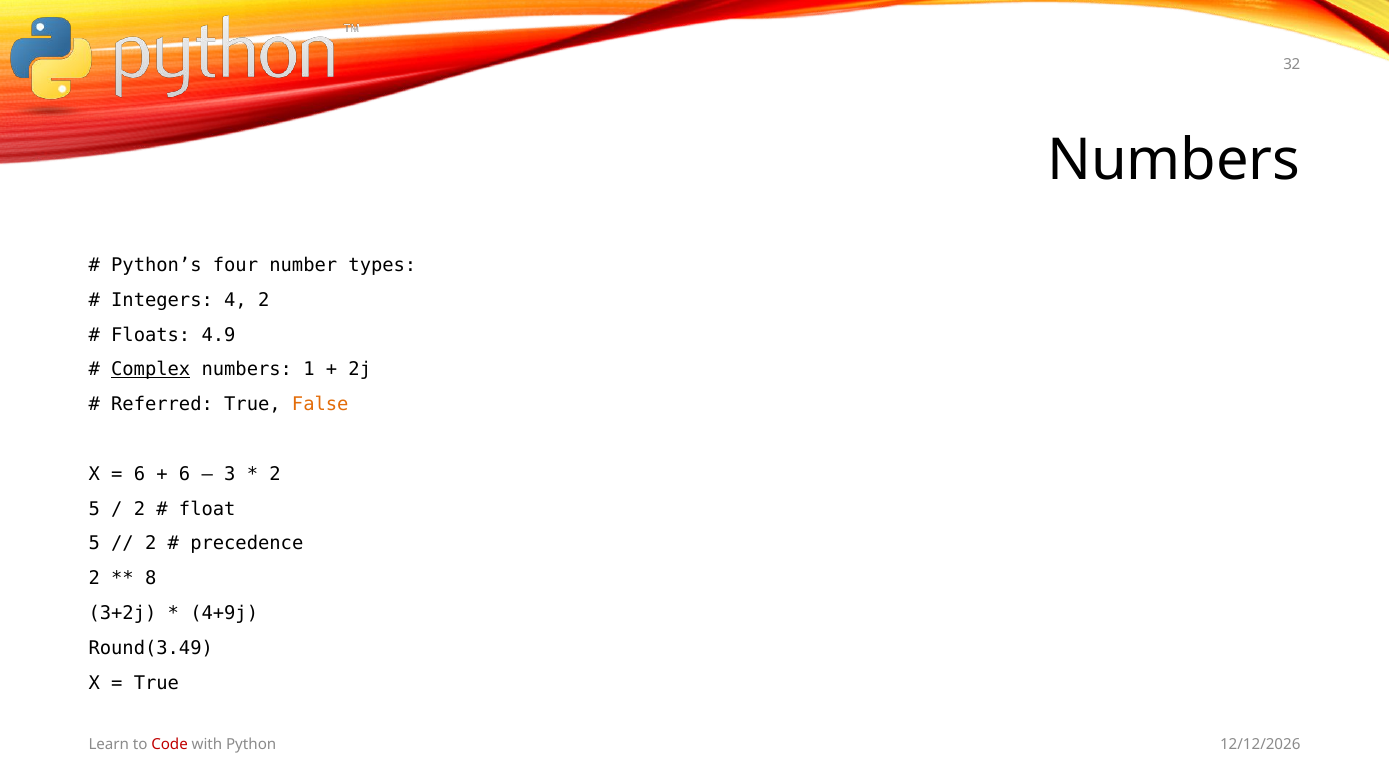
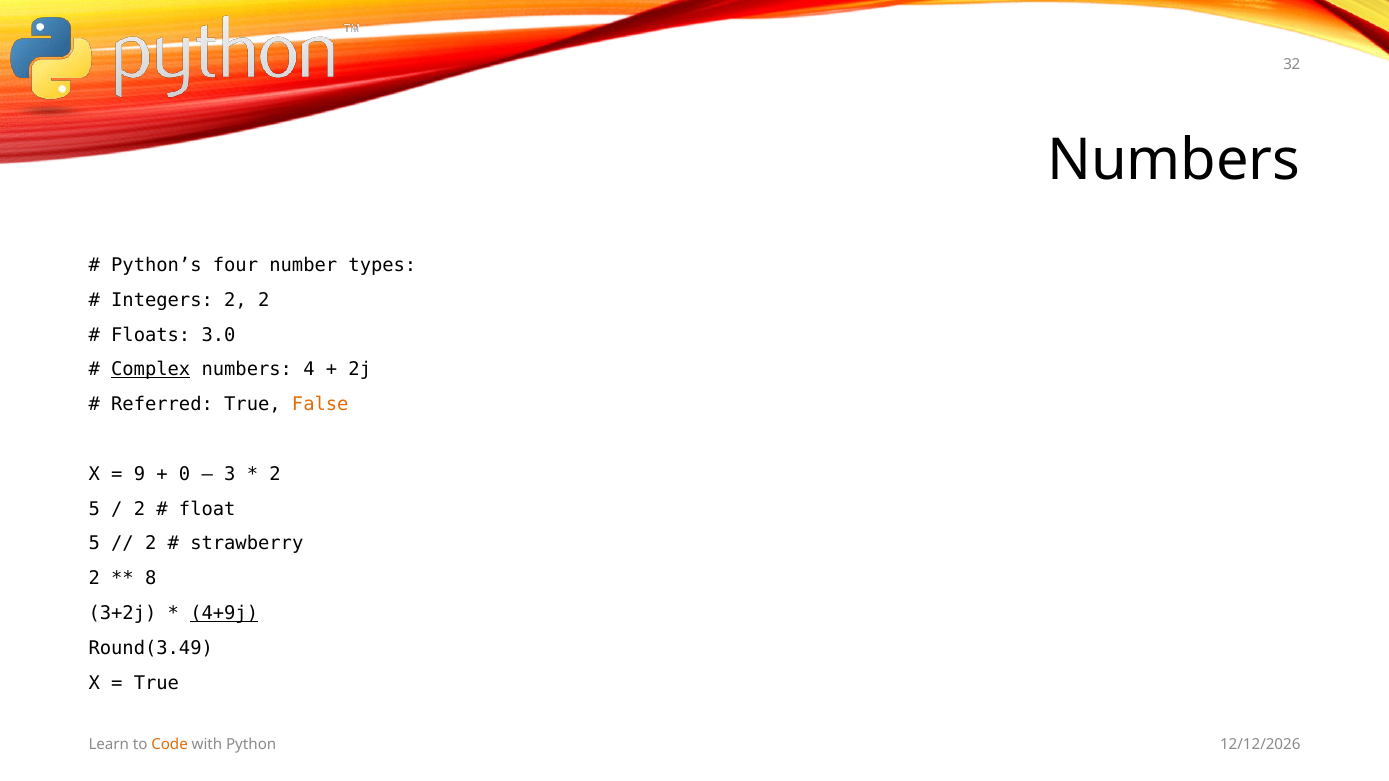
Integers 4: 4 -> 2
4.9: 4.9 -> 3.0
1: 1 -> 4
6 at (139, 474): 6 -> 9
6 at (185, 474): 6 -> 0
precedence: precedence -> strawberry
4+9j underline: none -> present
Code colour: red -> orange
